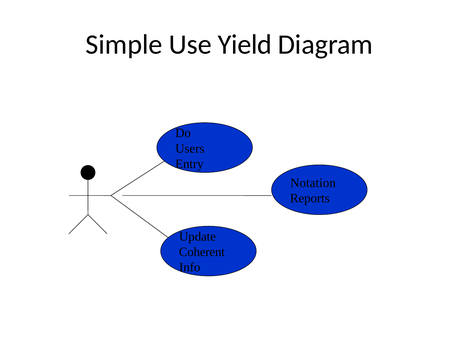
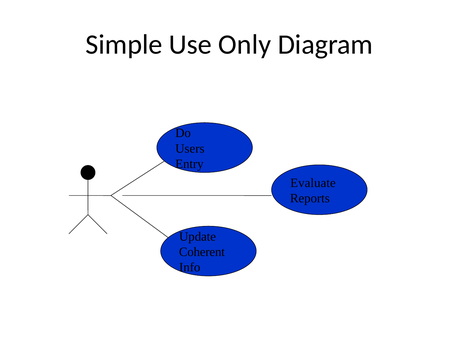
Yield: Yield -> Only
Notation: Notation -> Evaluate
